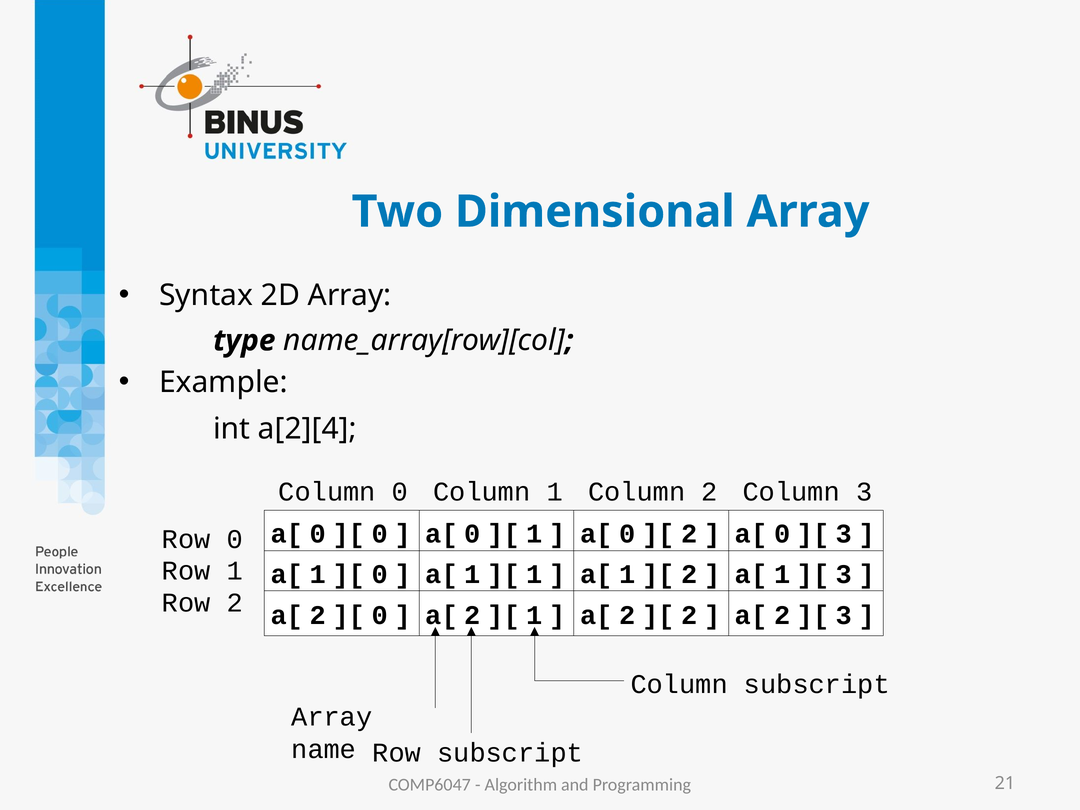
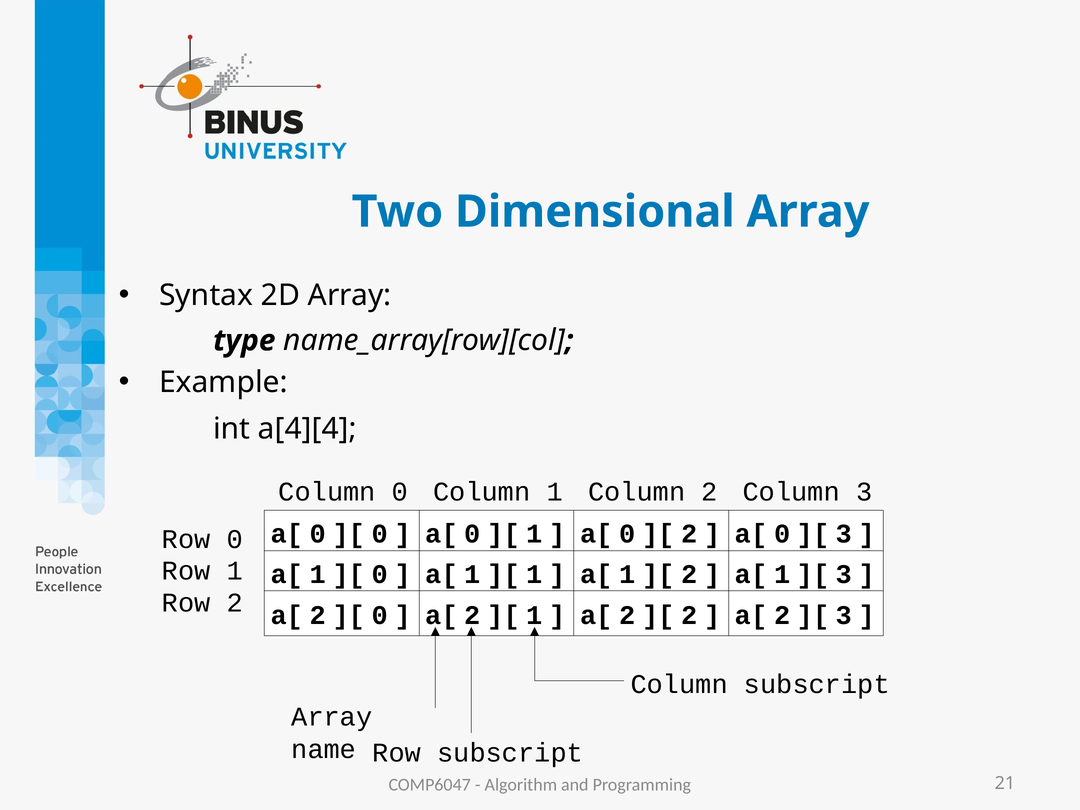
a[2][4: a[2][4 -> a[4][4
